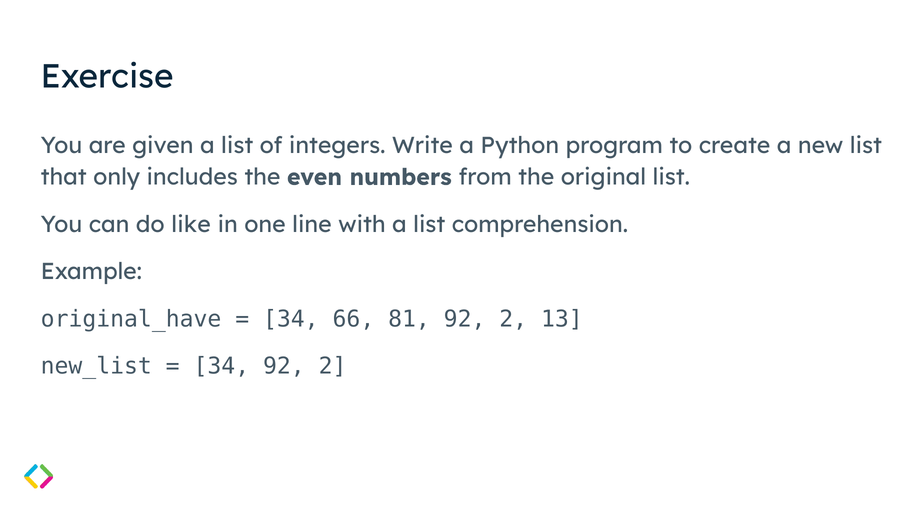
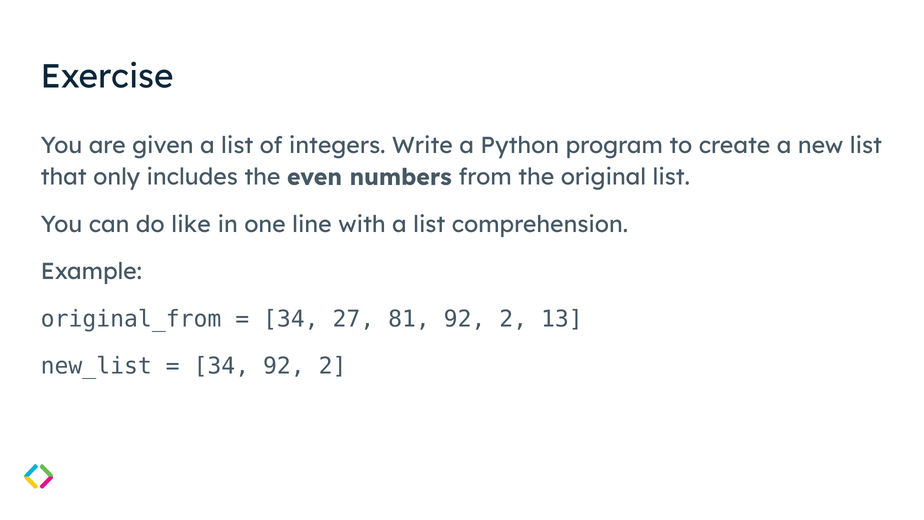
original_have: original_have -> original_from
66: 66 -> 27
